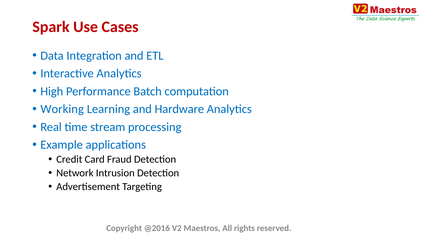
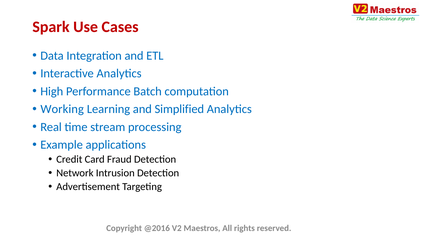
Hardware: Hardware -> Simplified
